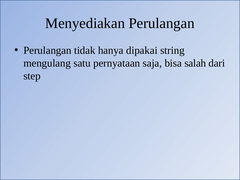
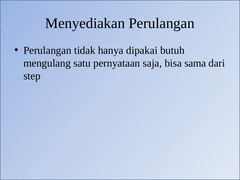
string: string -> butuh
salah: salah -> sama
